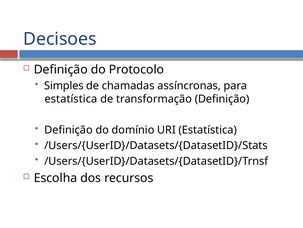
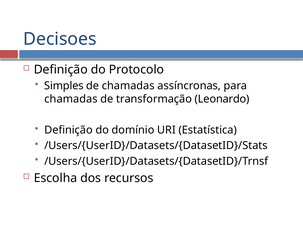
estatística at (71, 99): estatística -> chamadas
transformação Definição: Definição -> Leonardo
